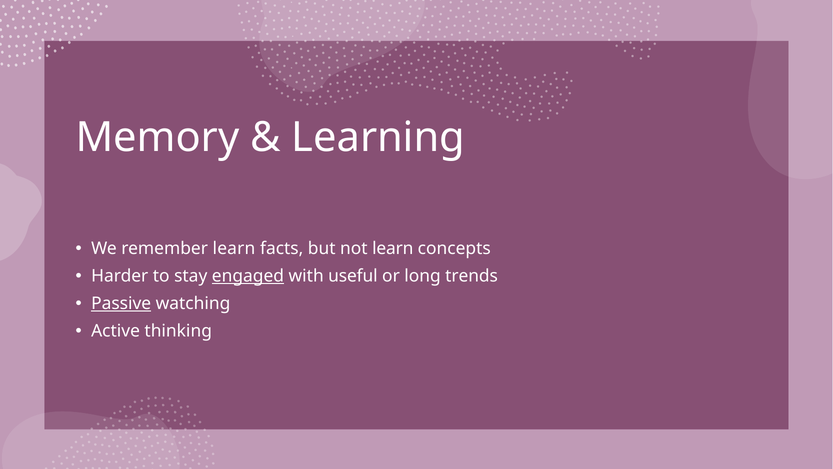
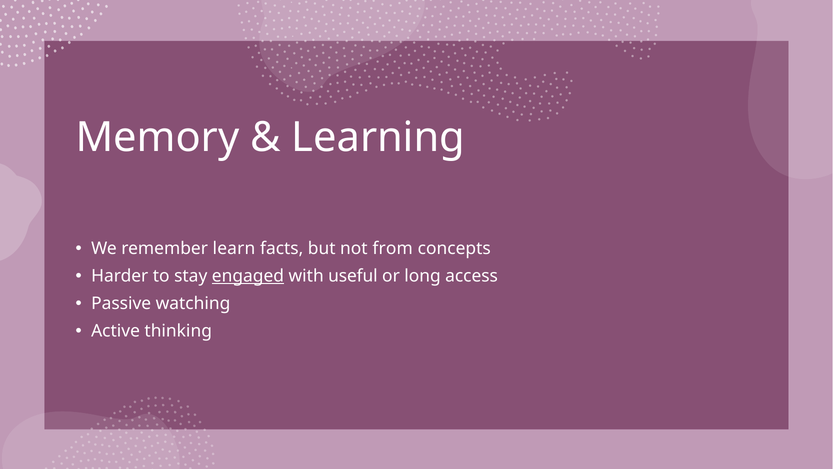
not learn: learn -> from
trends: trends -> access
Passive underline: present -> none
